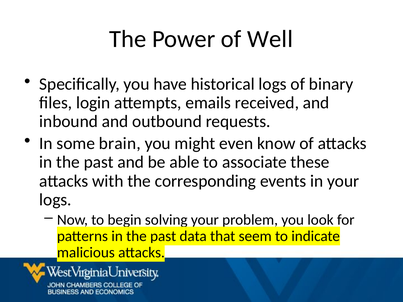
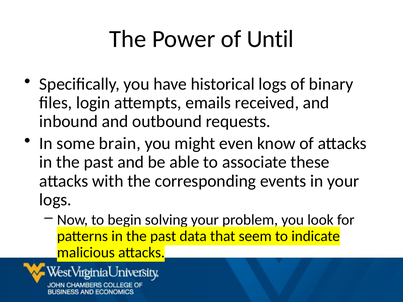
Well: Well -> Until
